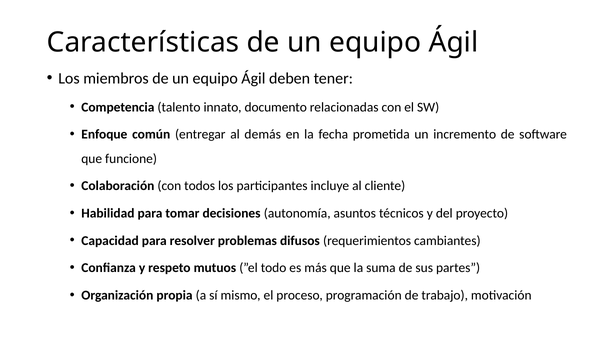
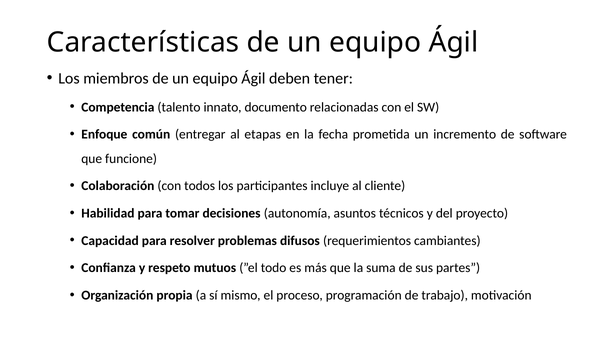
demás: demás -> etapas
